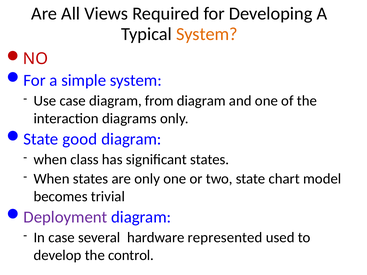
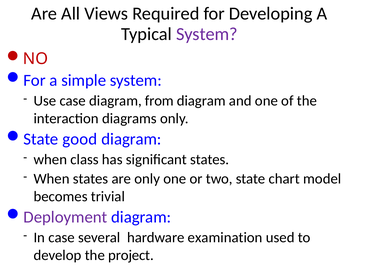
System at (207, 34) colour: orange -> purple
represented: represented -> examination
control: control -> project
